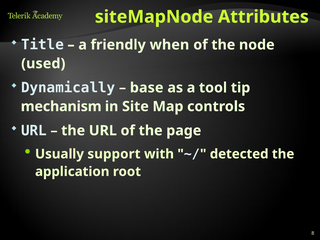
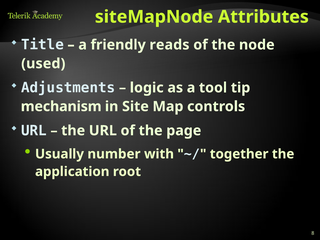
when: when -> reads
Dynamically: Dynamically -> Adjustments
base: base -> logic
support: support -> number
detected: detected -> together
